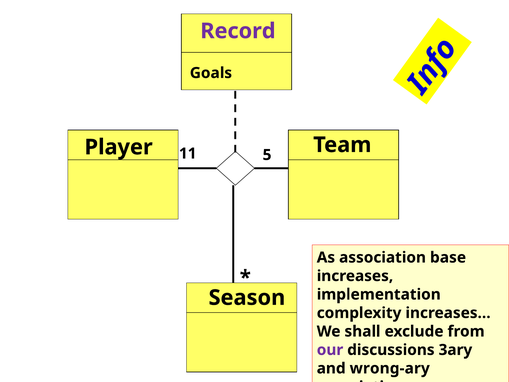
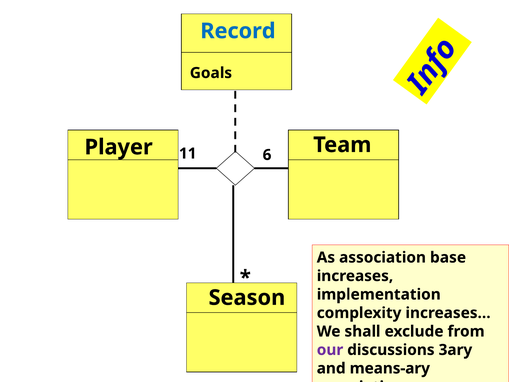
Record colour: purple -> blue
5: 5 -> 6
wrong-ary: wrong-ary -> means-ary
